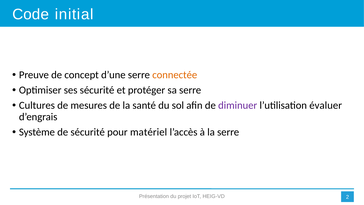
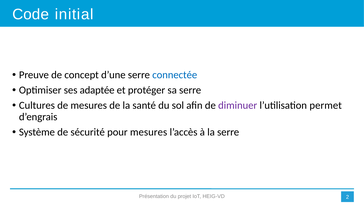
connectée colour: orange -> blue
ses sécurité: sécurité -> adaptée
évaluer: évaluer -> permet
pour matériel: matériel -> mesures
